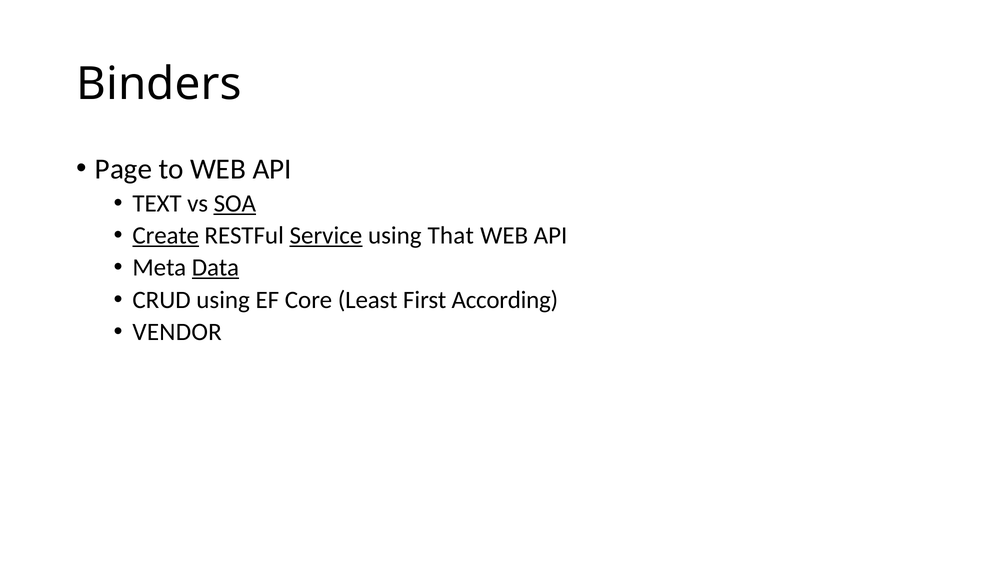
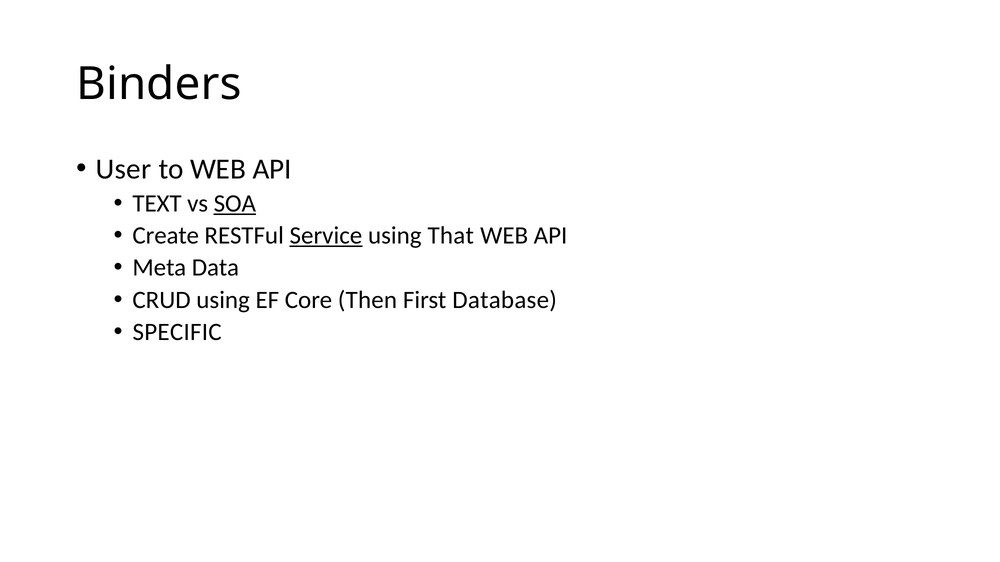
Page: Page -> User
Create underline: present -> none
Data underline: present -> none
Least: Least -> Then
According: According -> Database
VENDOR: VENDOR -> SPECIFIC
